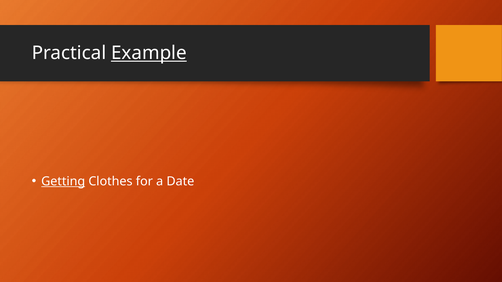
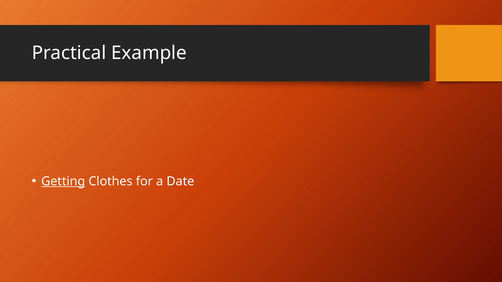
Example underline: present -> none
